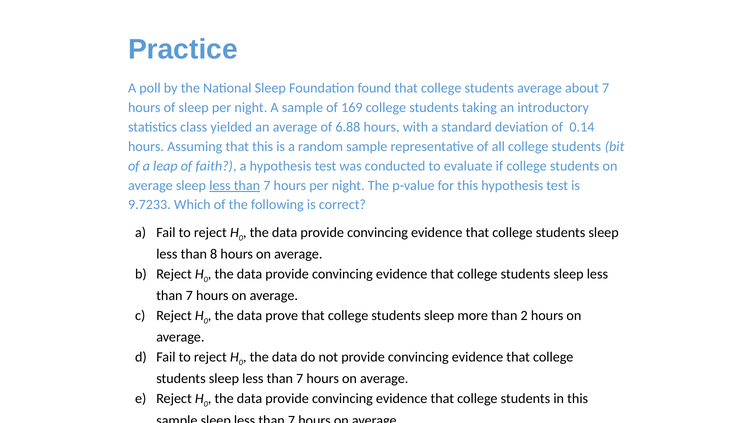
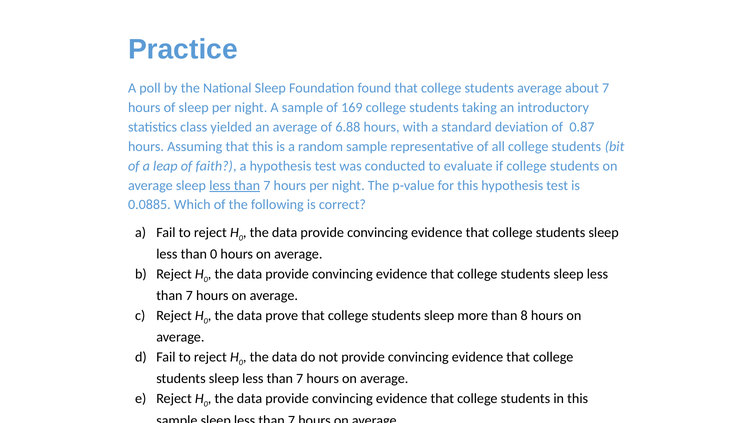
0.14: 0.14 -> 0.87
9.7233: 9.7233 -> 0.0885
than 8: 8 -> 0
2: 2 -> 8
